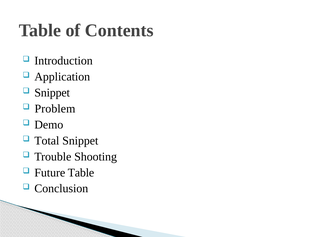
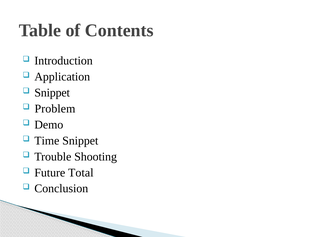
Total: Total -> Time
Future Table: Table -> Total
